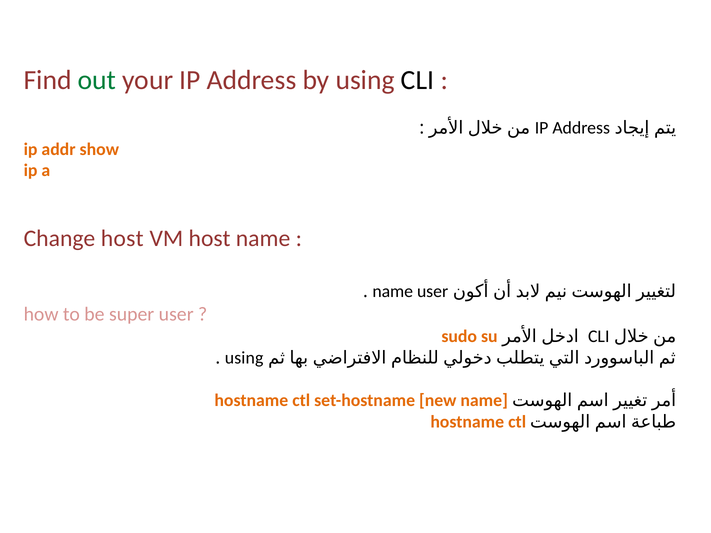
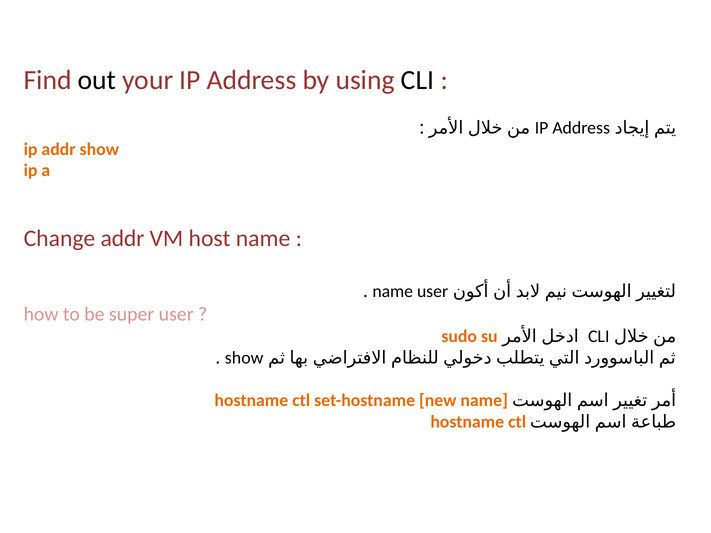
out colour: green -> black
Change host: host -> addr
using at (244, 358): using -> show
